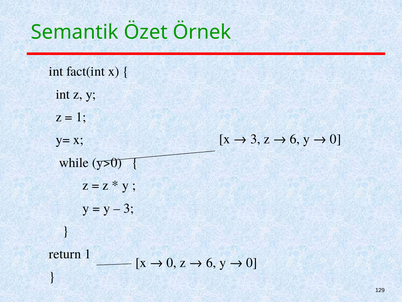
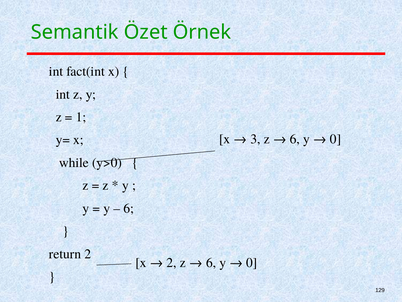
3 at (129, 208): 3 -> 6
return 1: 1 -> 2
0 at (172, 262): 0 -> 2
